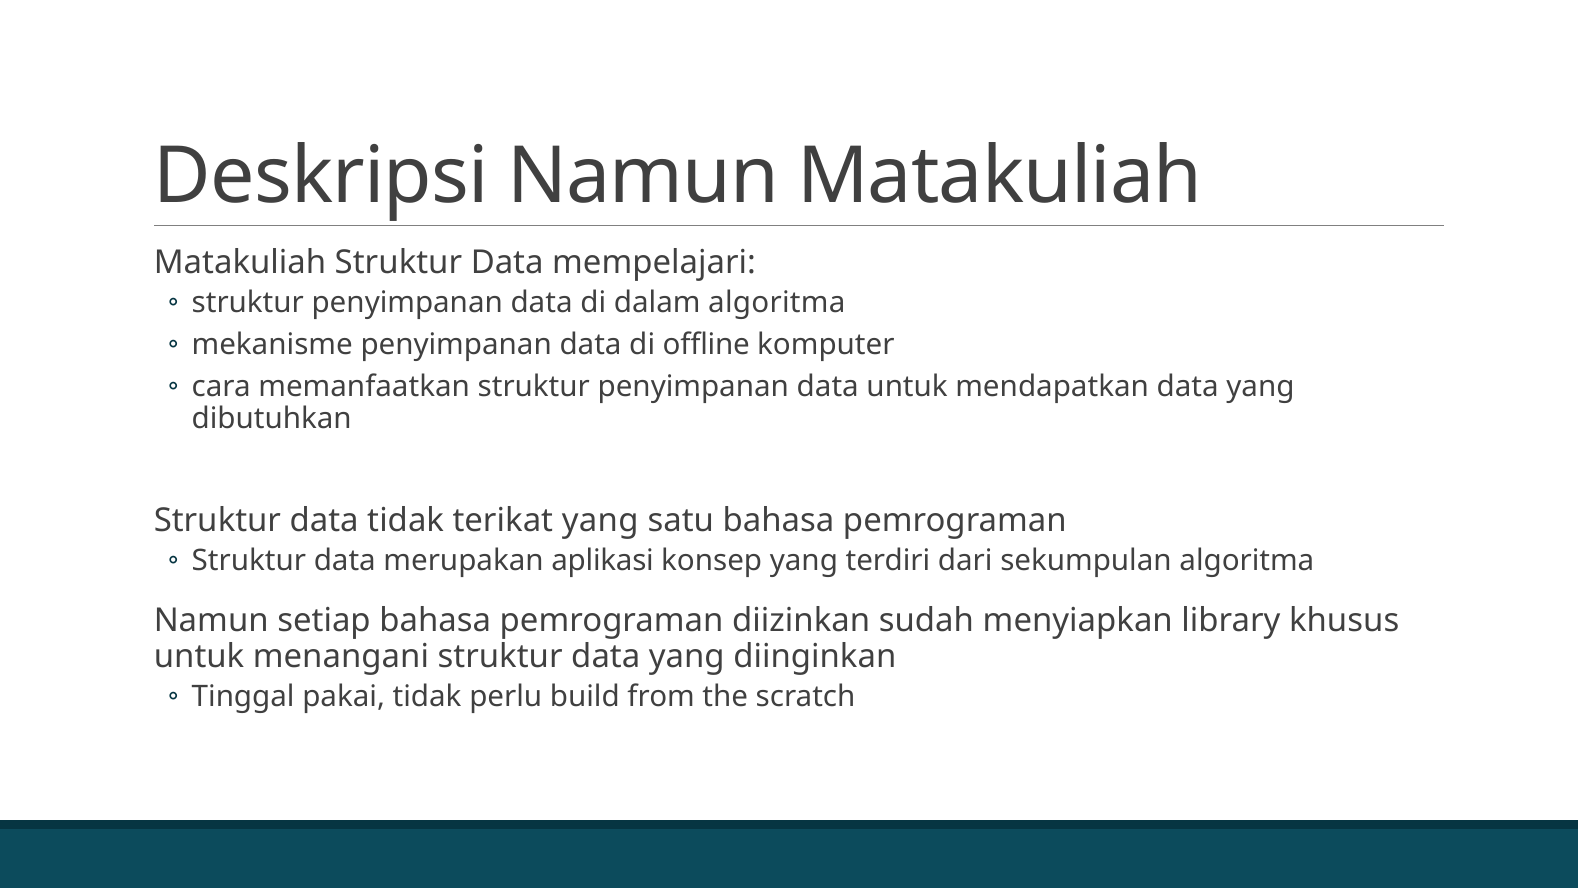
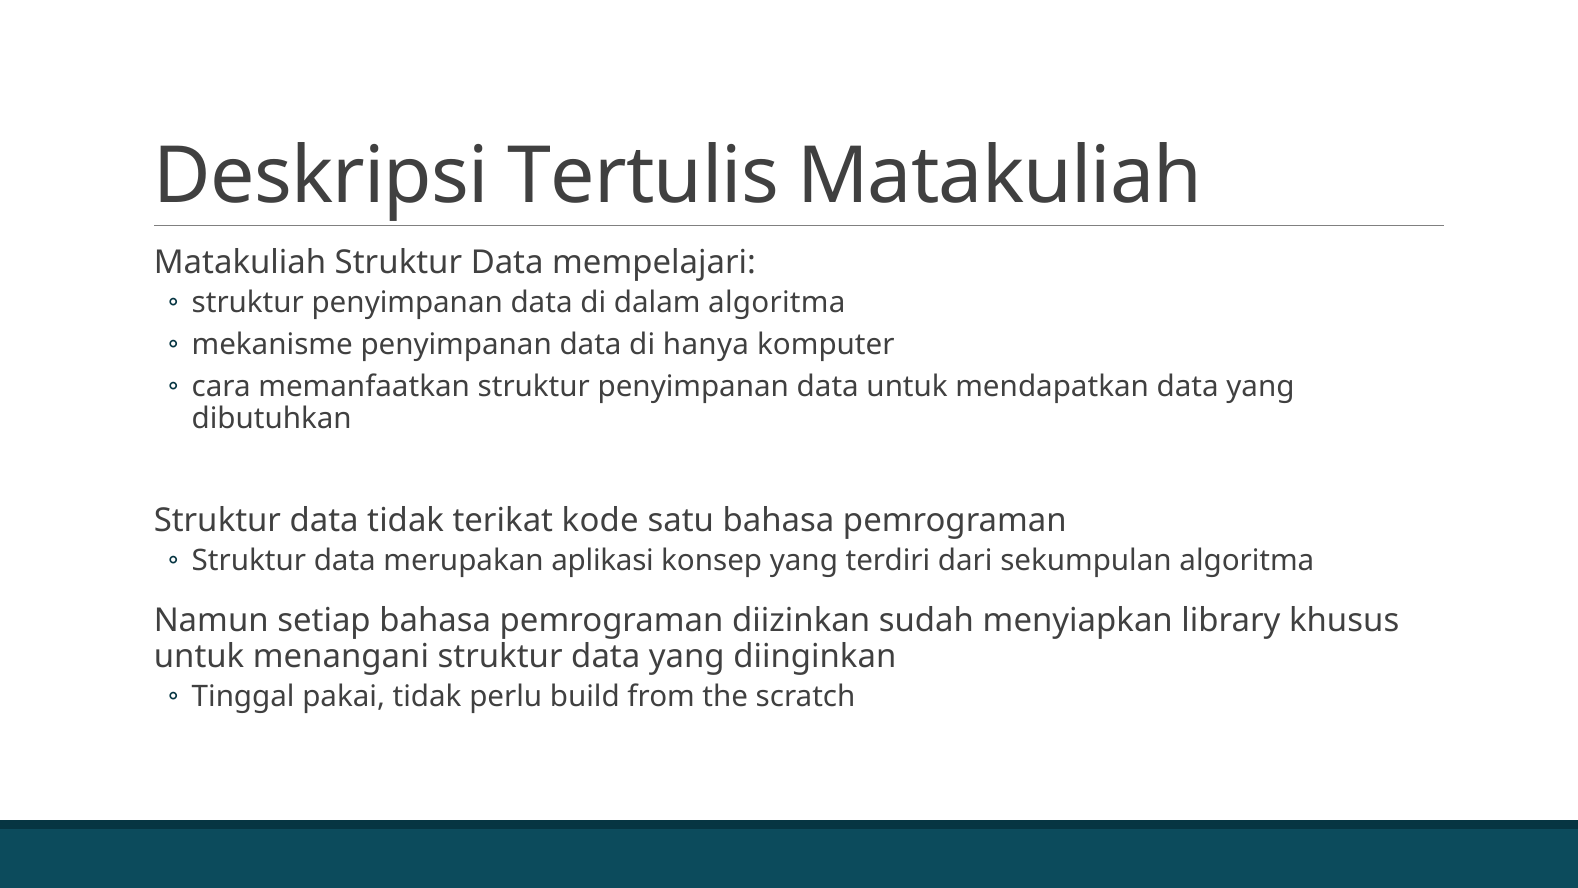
Deskripsi Namun: Namun -> Tertulis
offline: offline -> hanya
terikat yang: yang -> kode
